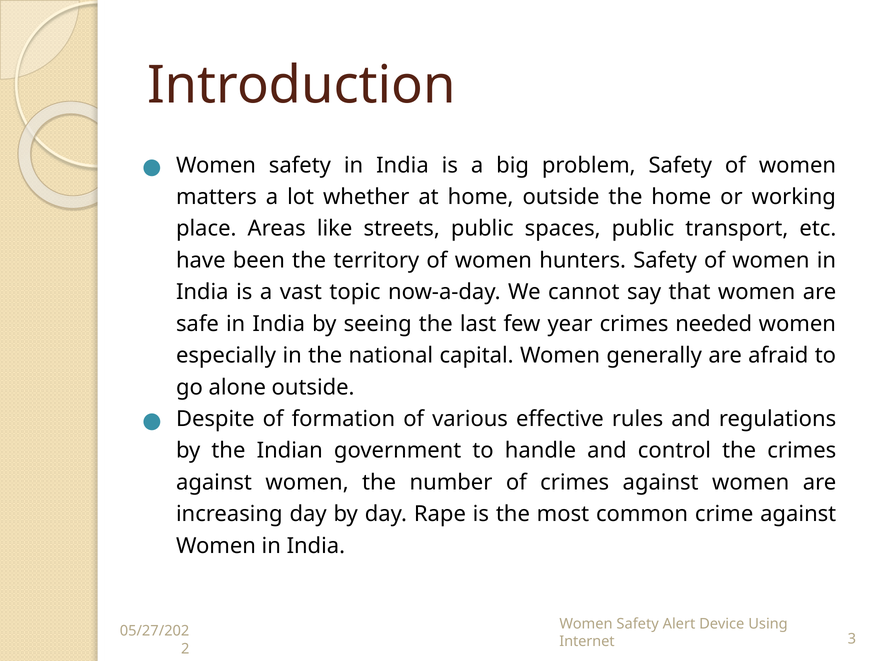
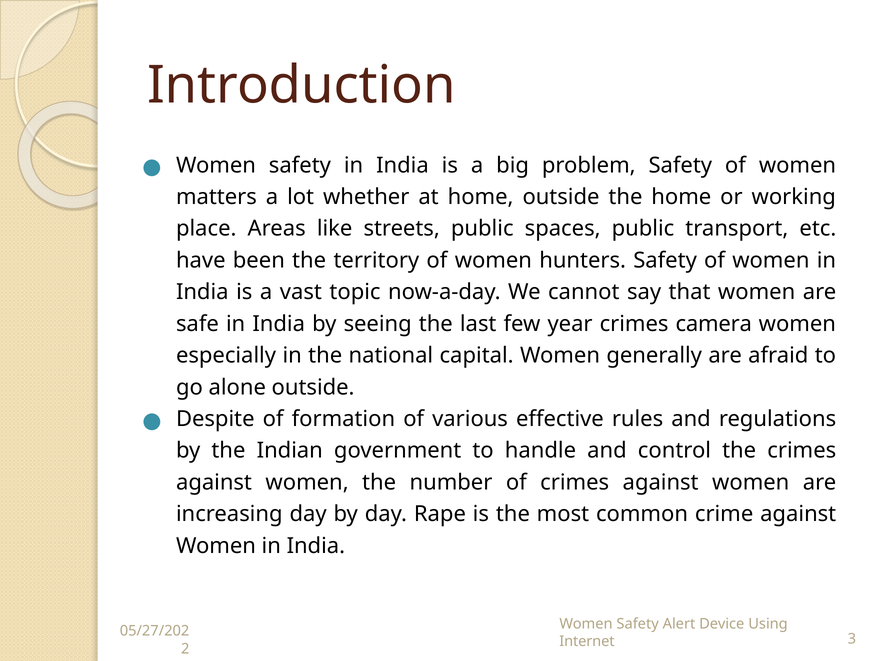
needed: needed -> camera
